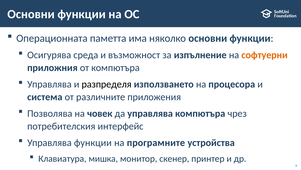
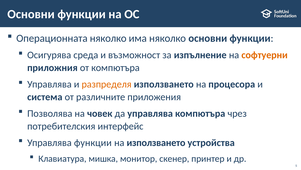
Операционната паметта: паметта -> няколко
разпределя colour: black -> orange
на програмните: програмните -> използването
